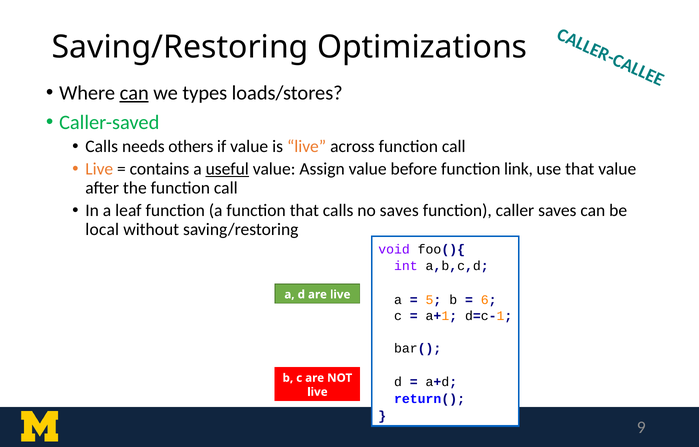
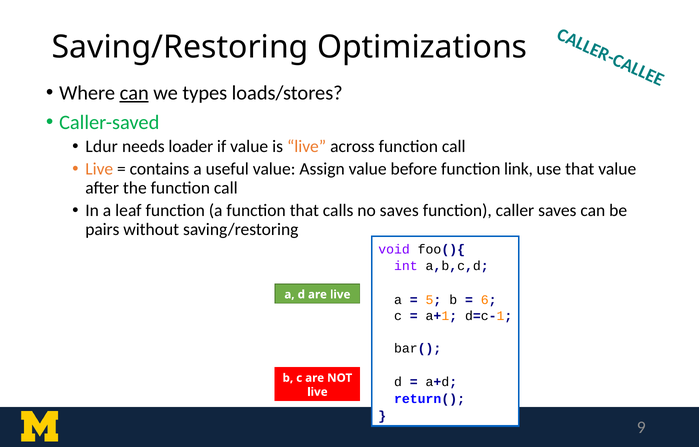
Calls at (102, 146): Calls -> Ldur
others: others -> loader
useful underline: present -> none
local: local -> pairs
